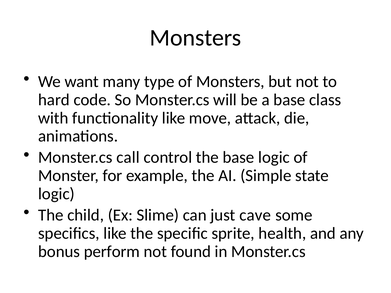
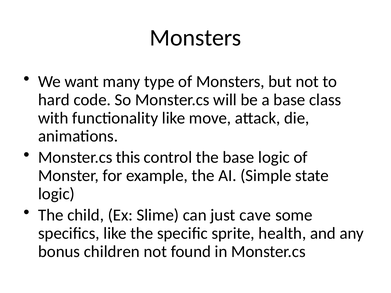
call: call -> this
perform: perform -> children
